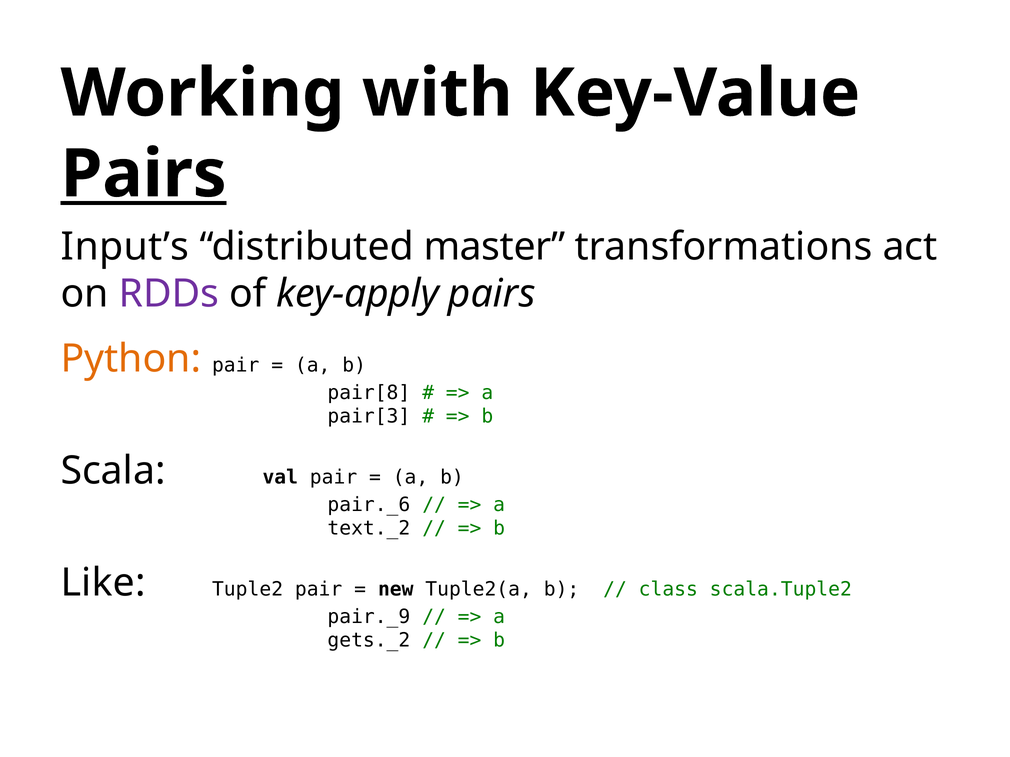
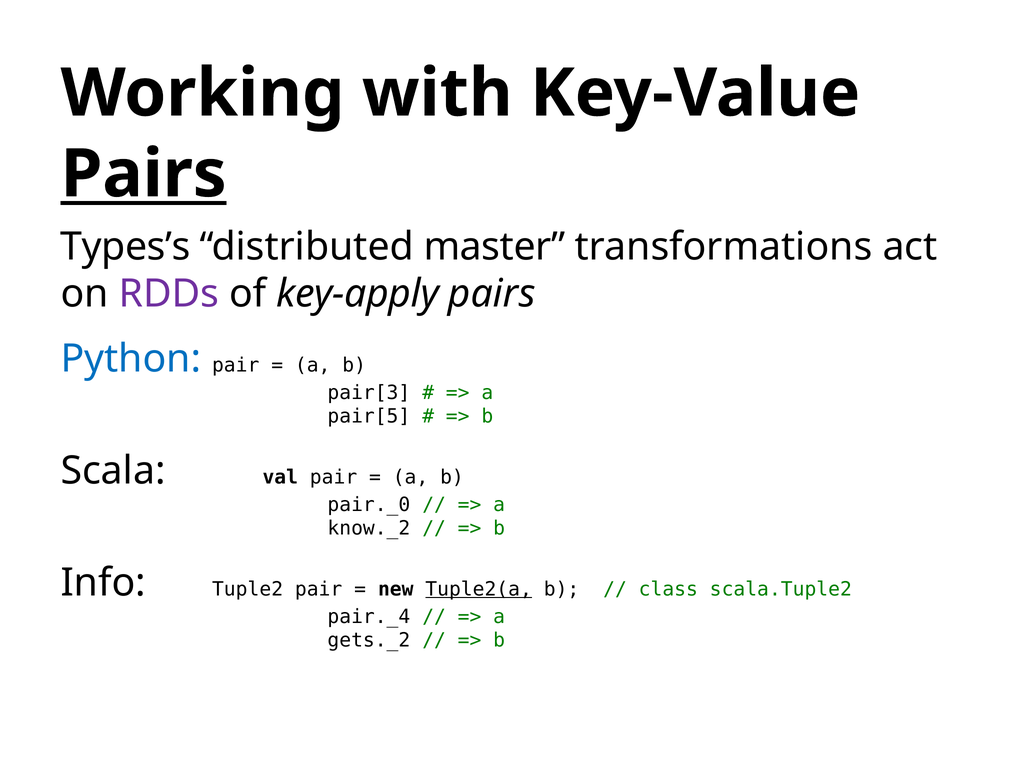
Input’s: Input’s -> Types’s
Python colour: orange -> blue
pair[8: pair[8 -> pair[3
pair[3: pair[3 -> pair[5
pair._6: pair._6 -> pair._0
text._2: text._2 -> know._2
Like: Like -> Info
Tuple2(a underline: none -> present
pair._9: pair._9 -> pair._4
